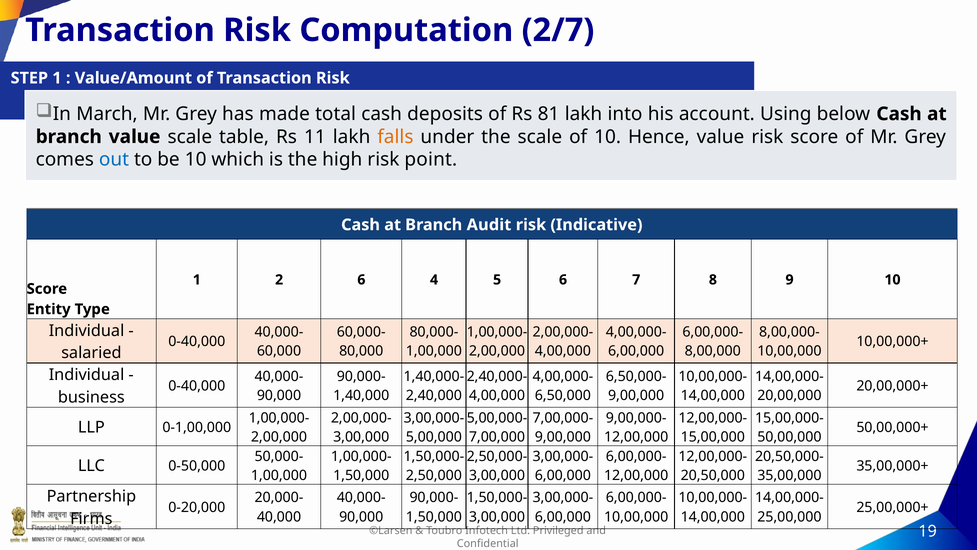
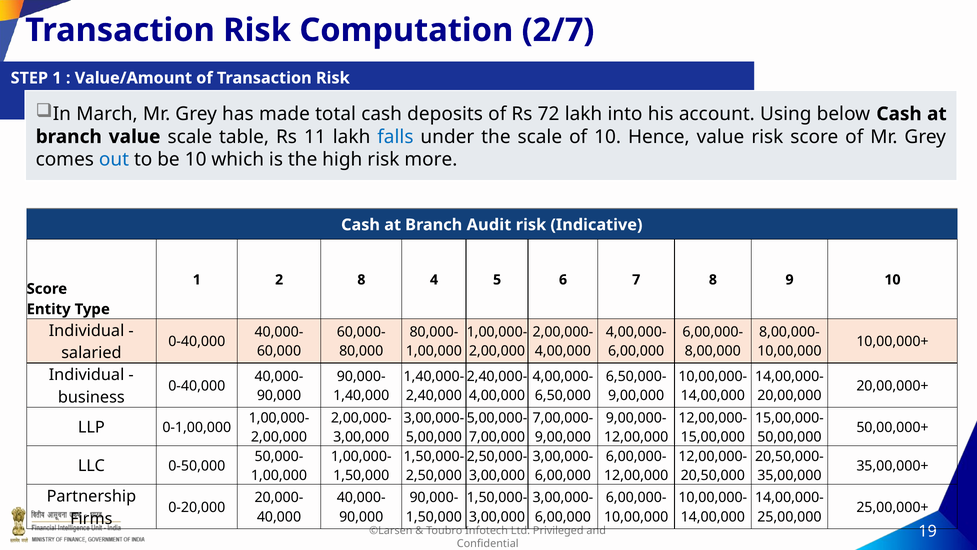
81: 81 -> 72
falls colour: orange -> blue
point: point -> more
2 6: 6 -> 8
